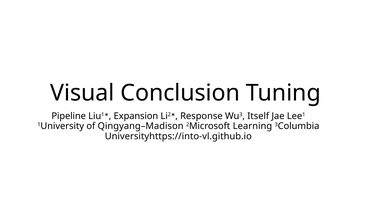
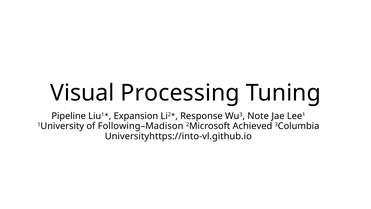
Conclusion: Conclusion -> Processing
Itself: Itself -> Note
Qingyang–Madison: Qingyang–Madison -> Following–Madison
Learning: Learning -> Achieved
